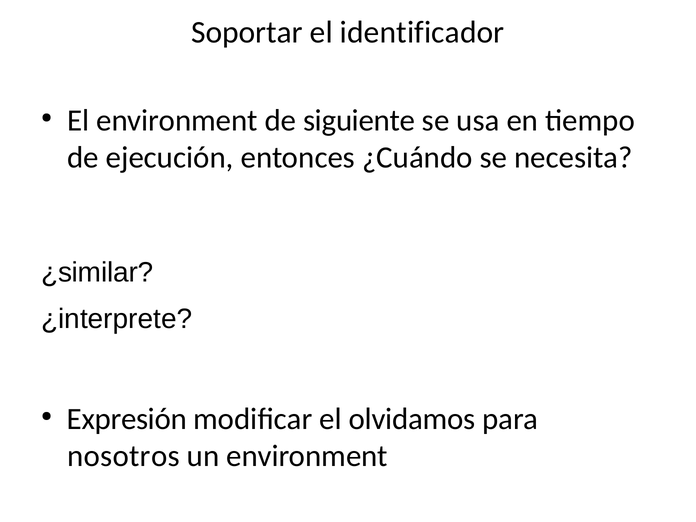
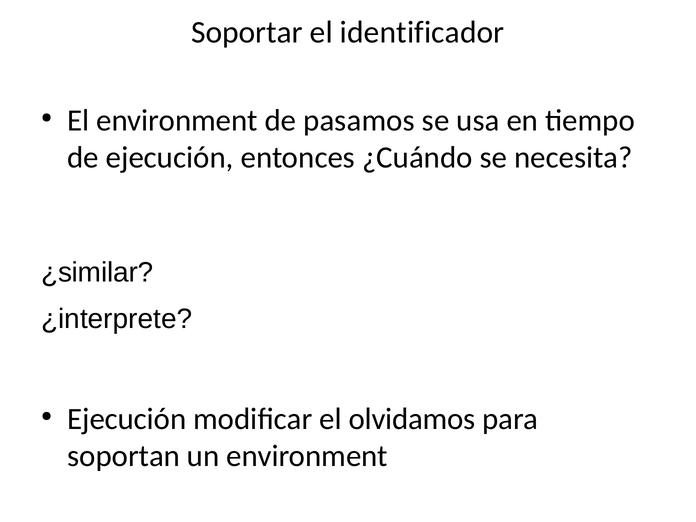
siguiente: siguiente -> pasamos
Expresión at (127, 419): Expresión -> Ejecución
nosotros: nosotros -> soportan
